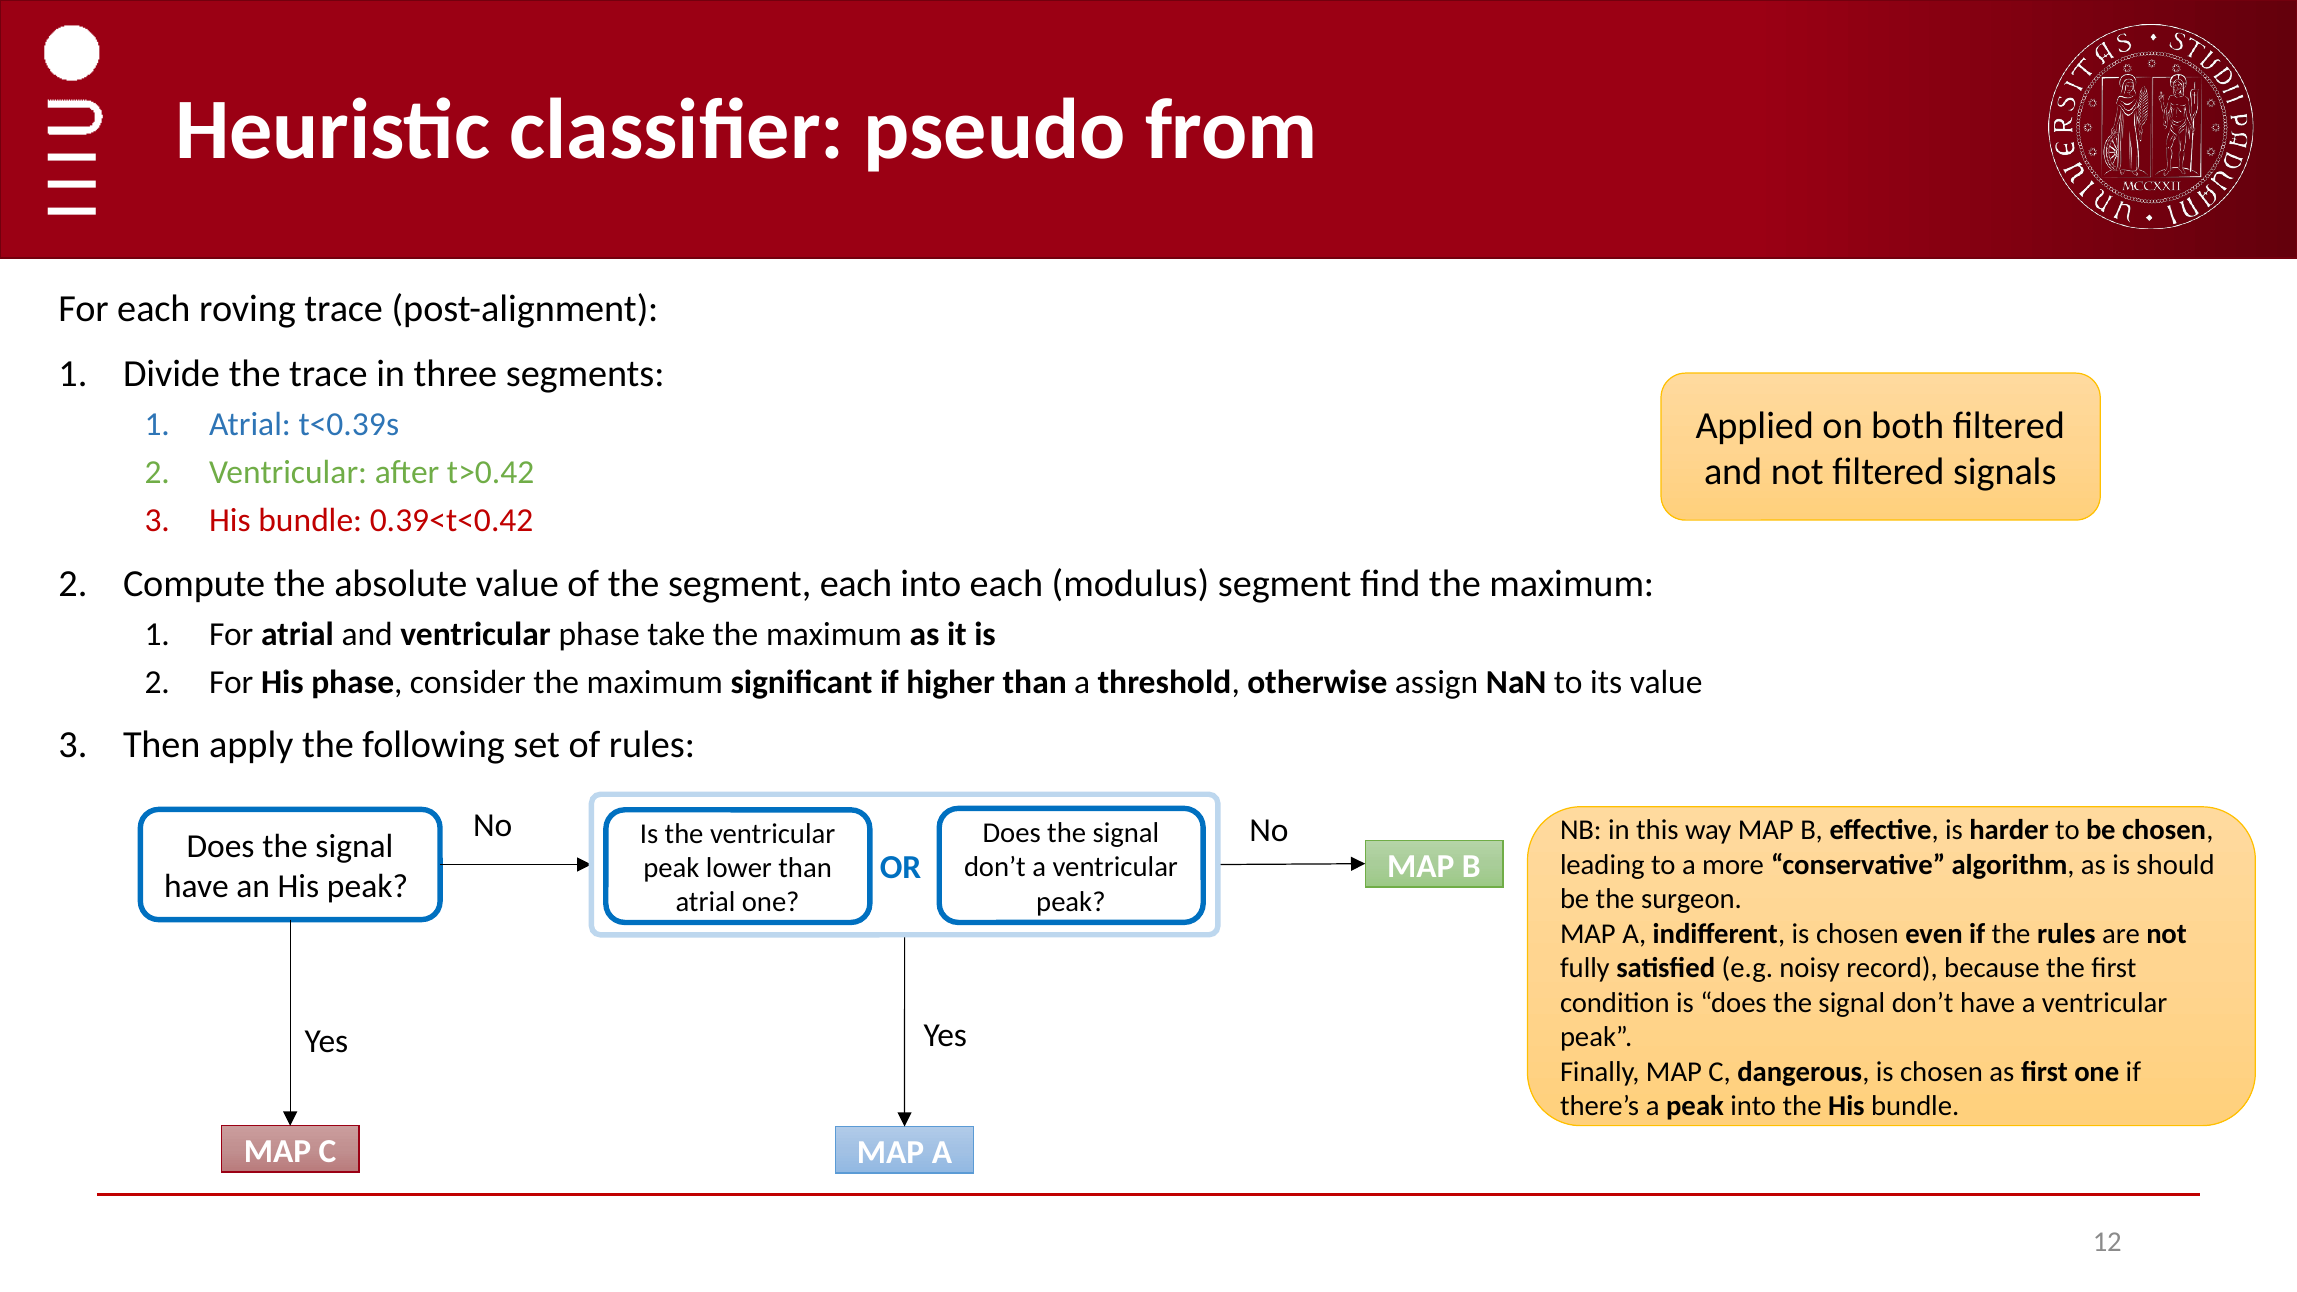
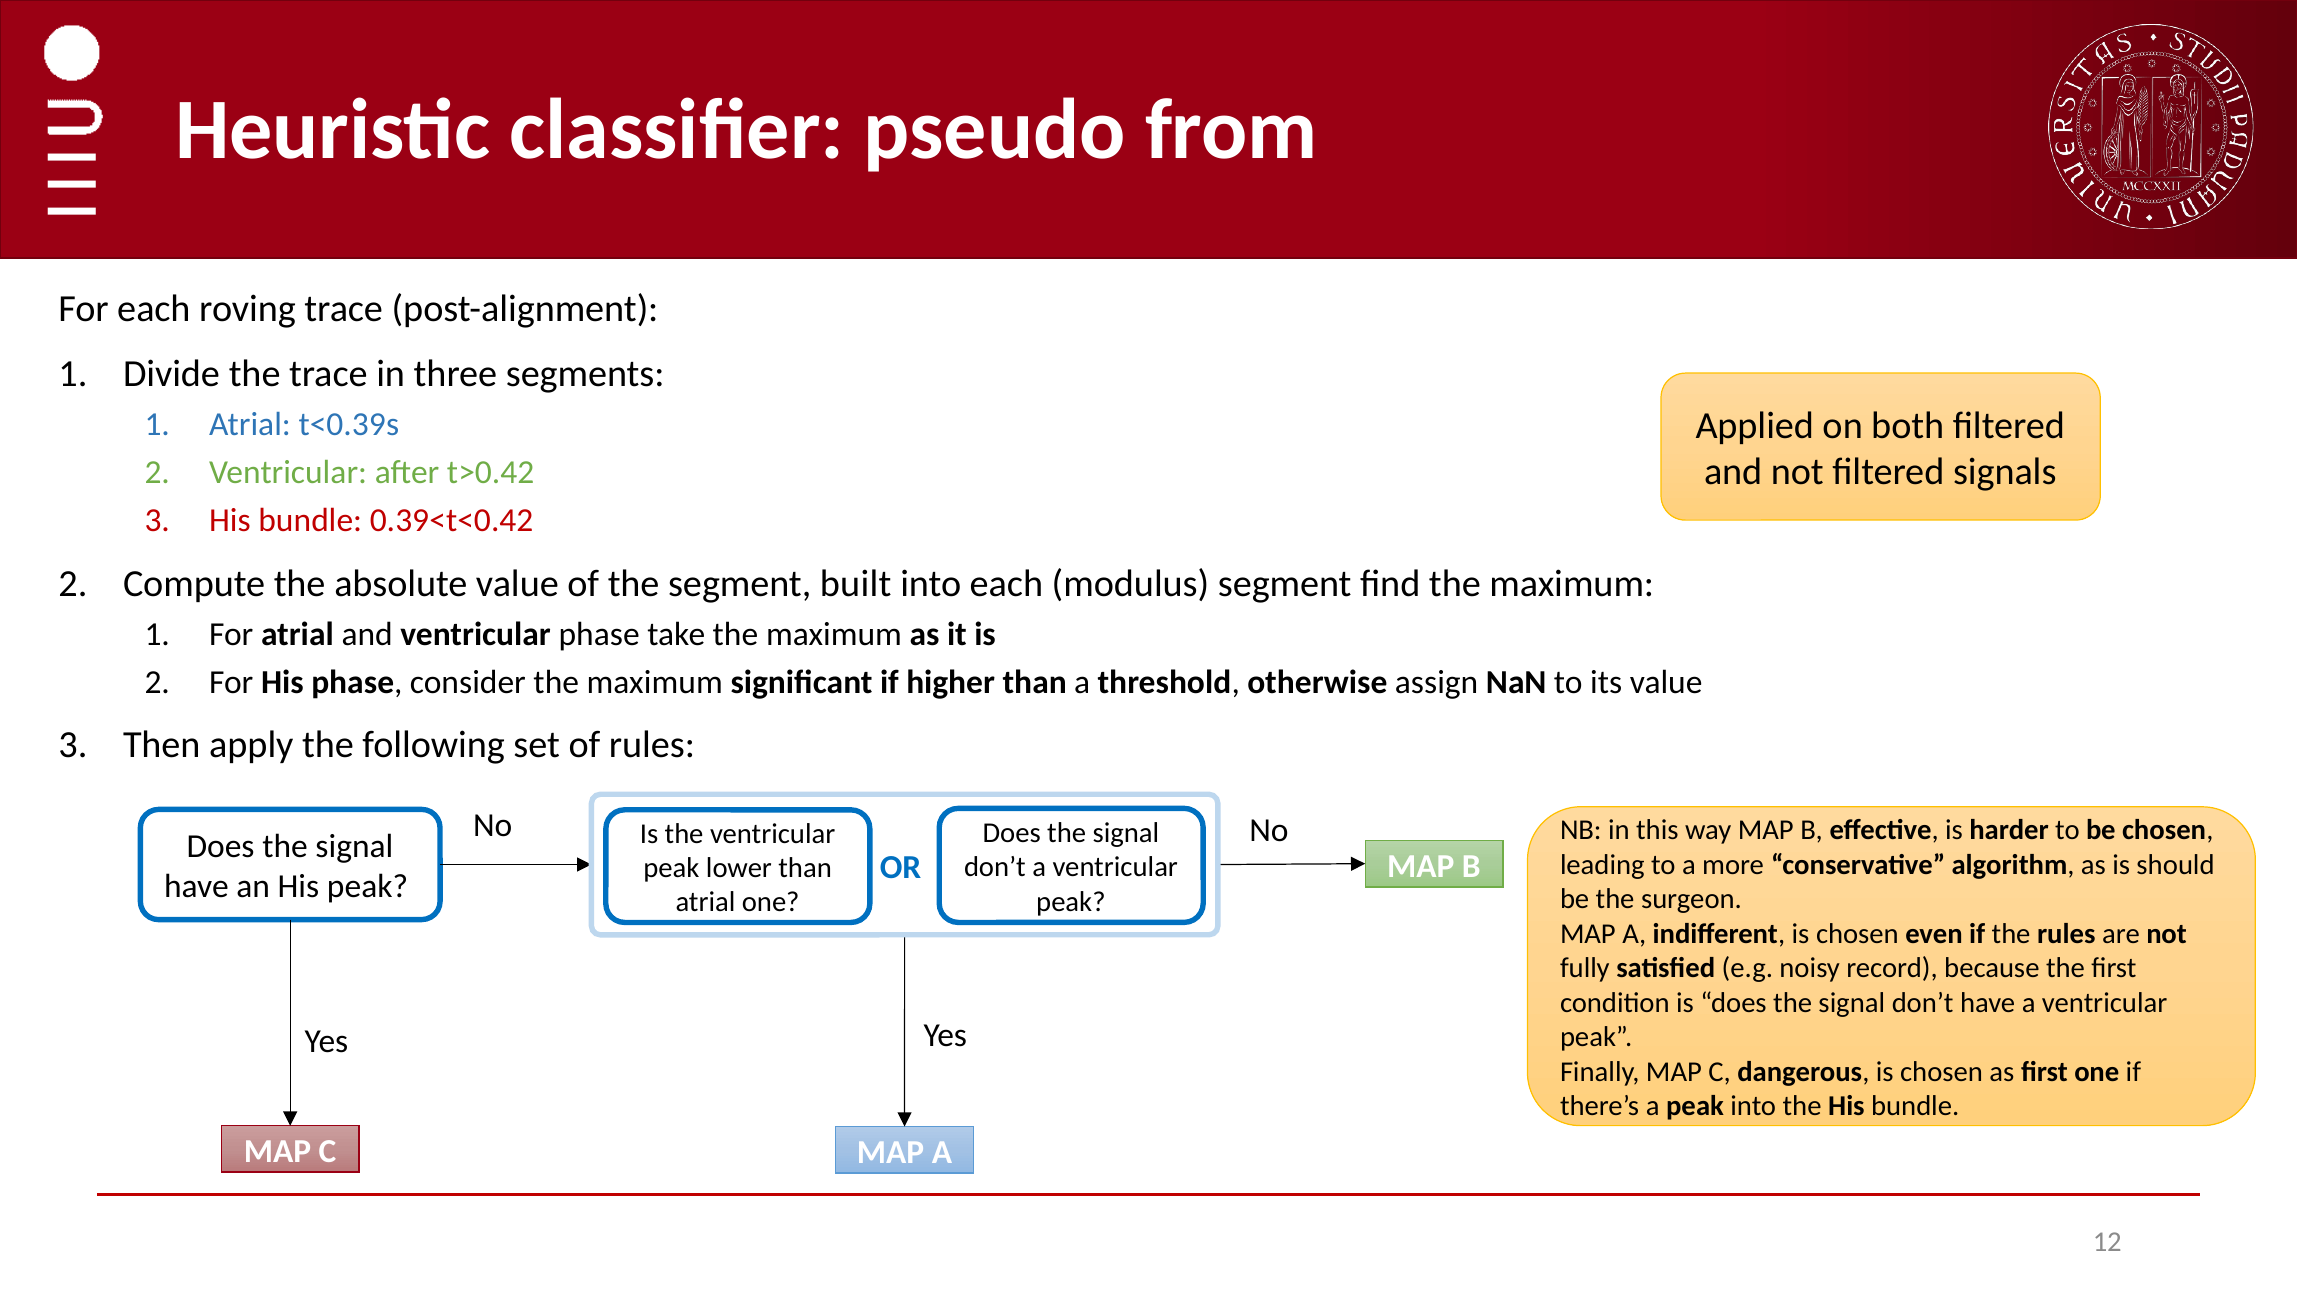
segment each: each -> built
